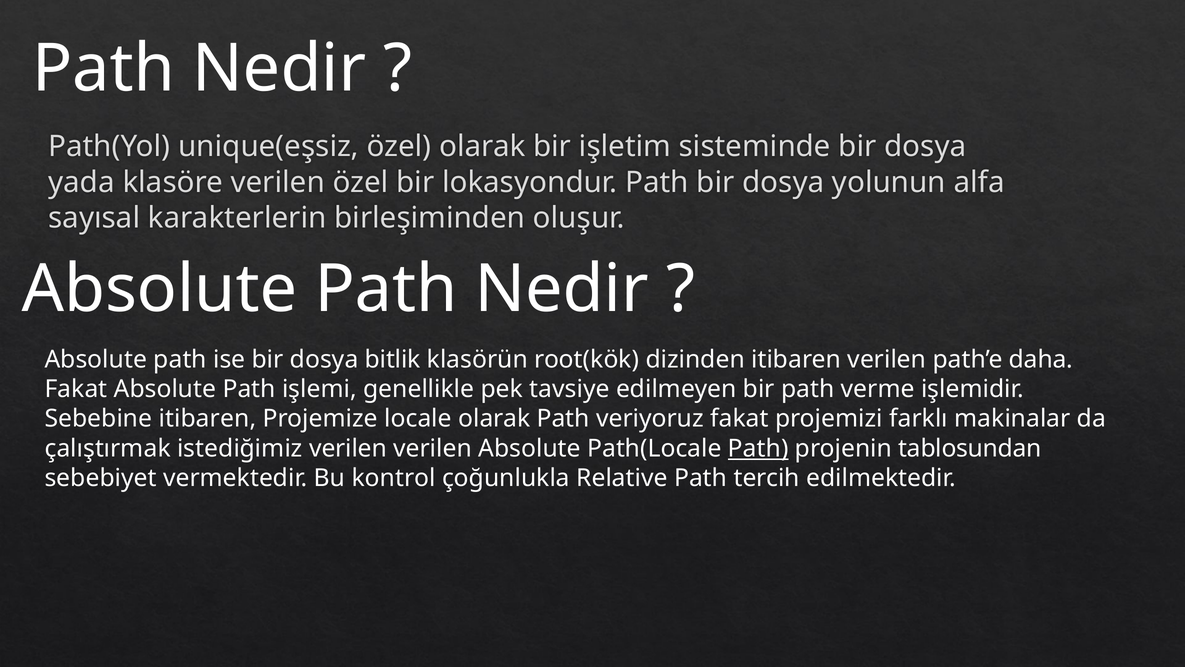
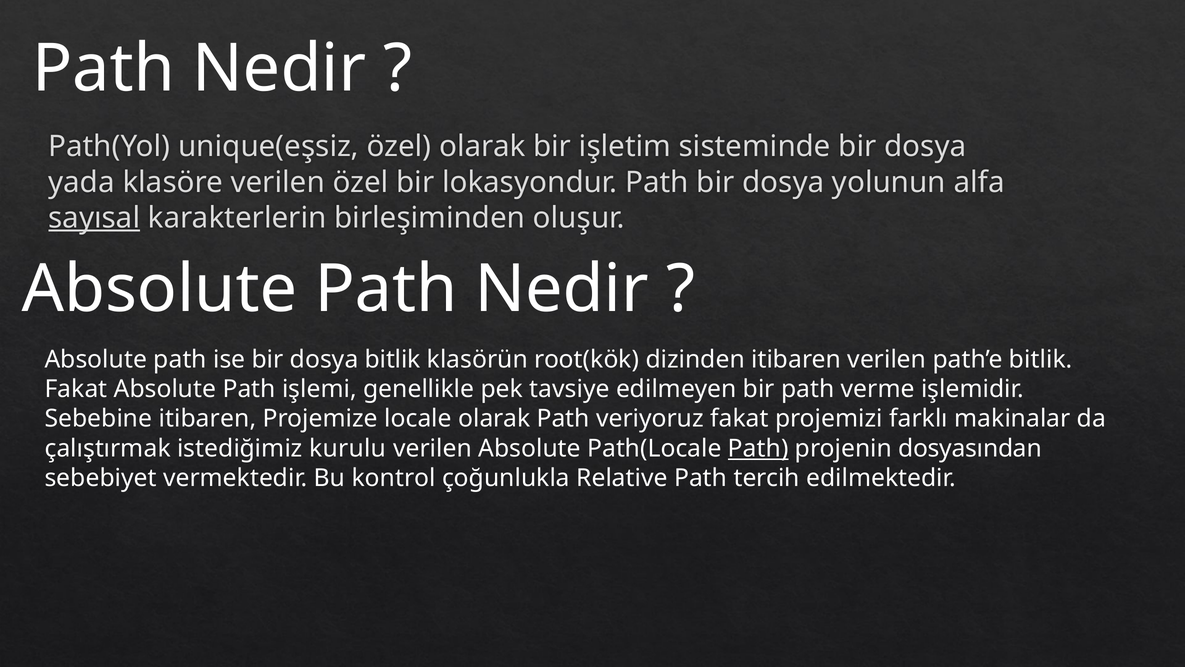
sayısal underline: none -> present
path’e daha: daha -> bitlik
istediğimiz verilen: verilen -> kurulu
tablosundan: tablosundan -> dosyasından
